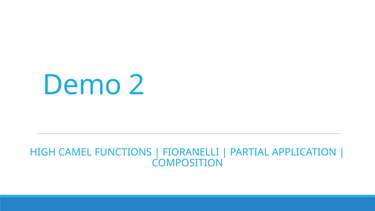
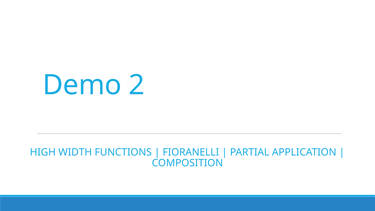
CAMEL: CAMEL -> WIDTH
